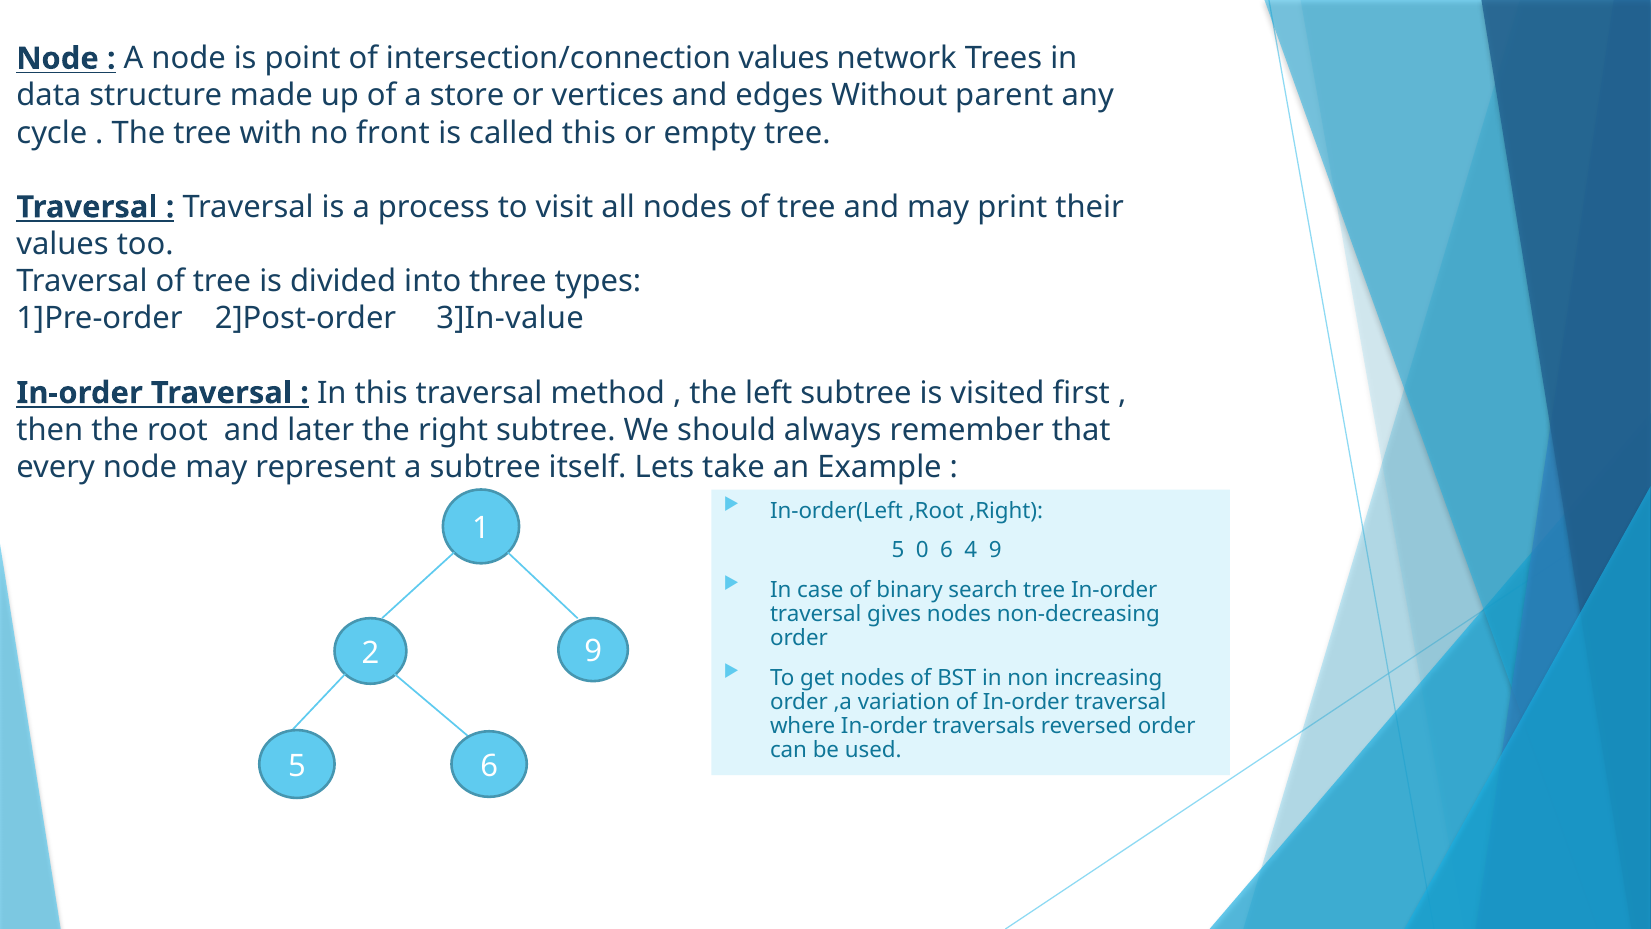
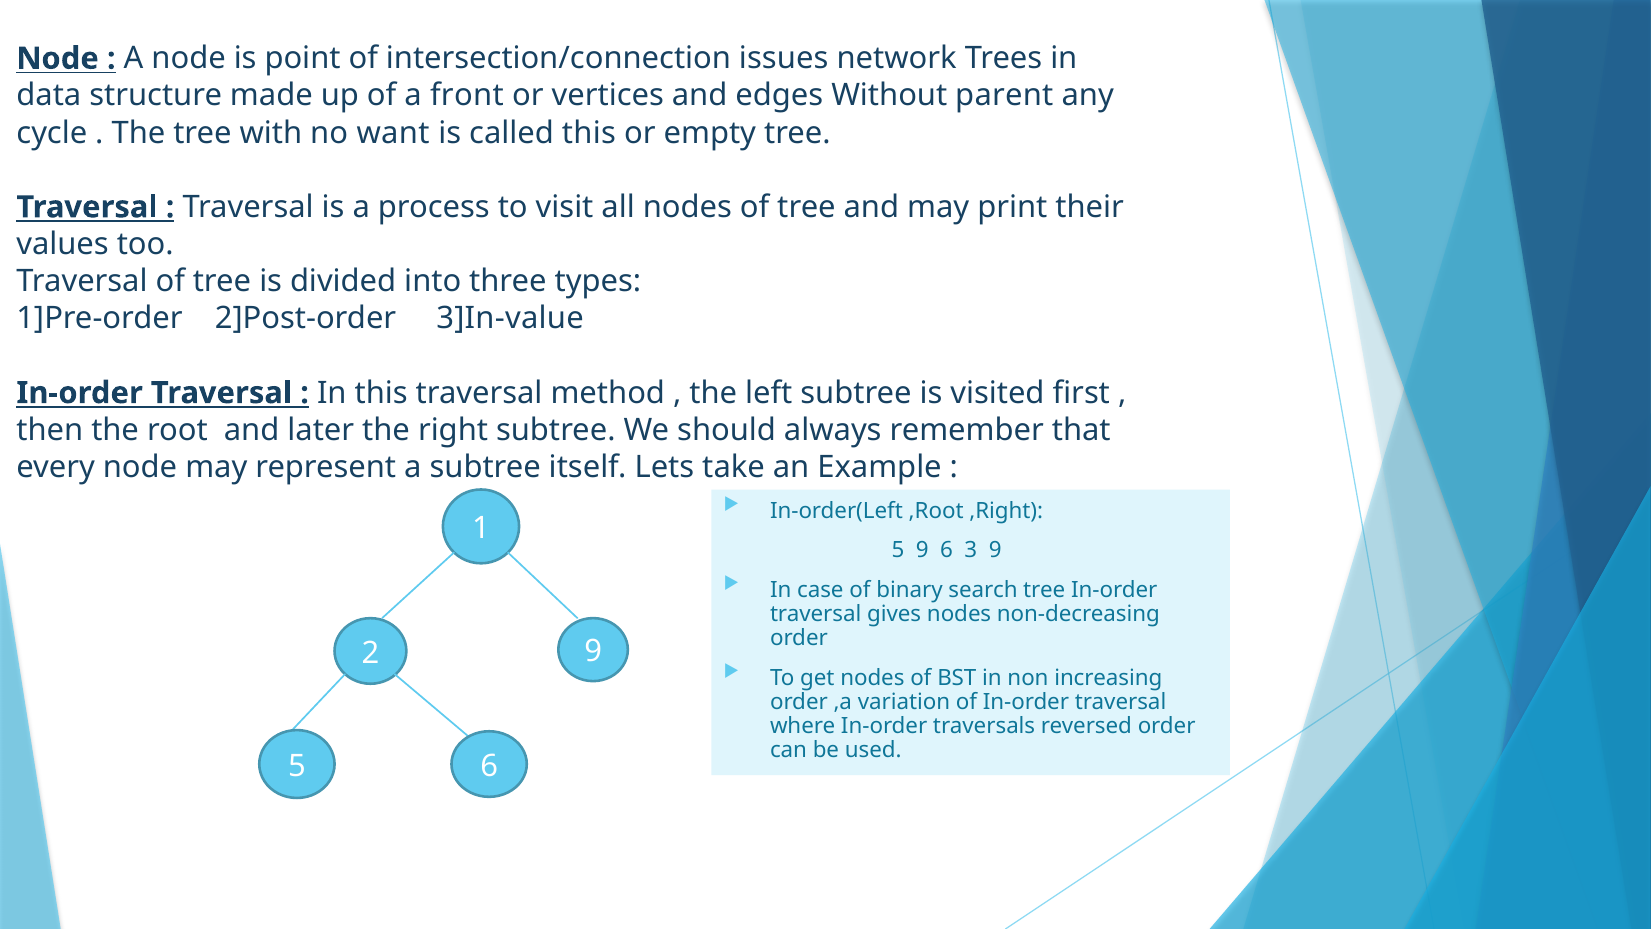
intersection/connection values: values -> issues
store: store -> front
front: front -> want
5 0: 0 -> 9
4: 4 -> 3
